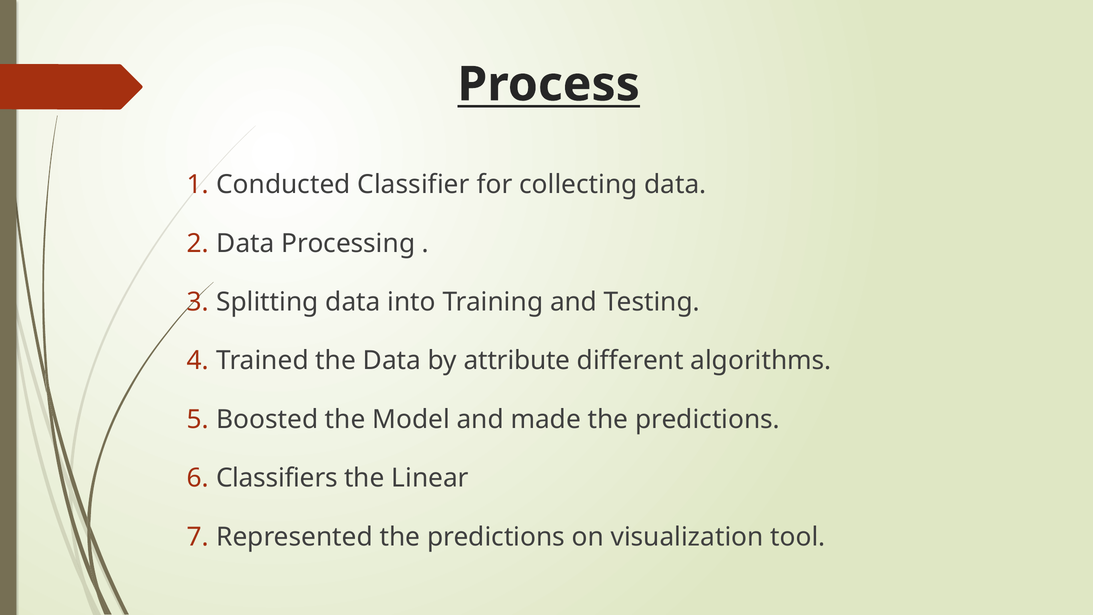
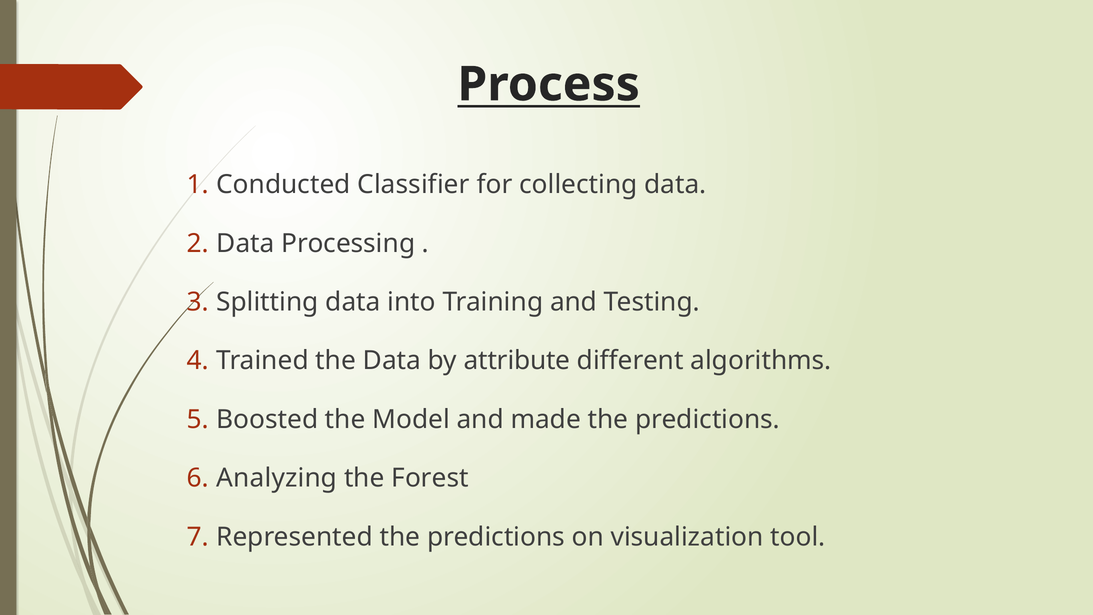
Classifiers: Classifiers -> Analyzing
Linear: Linear -> Forest
